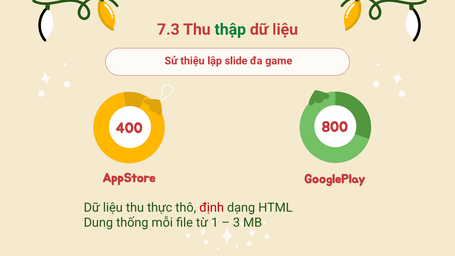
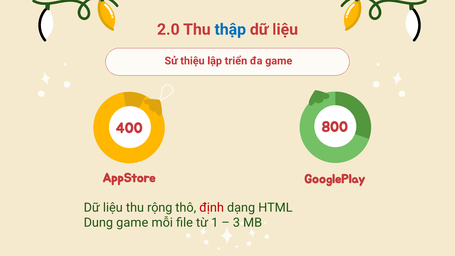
7.3: 7.3 -> 2.0
thập colour: green -> blue
slide: slide -> triển
thực: thực -> rộng
Dung thống: thống -> game
